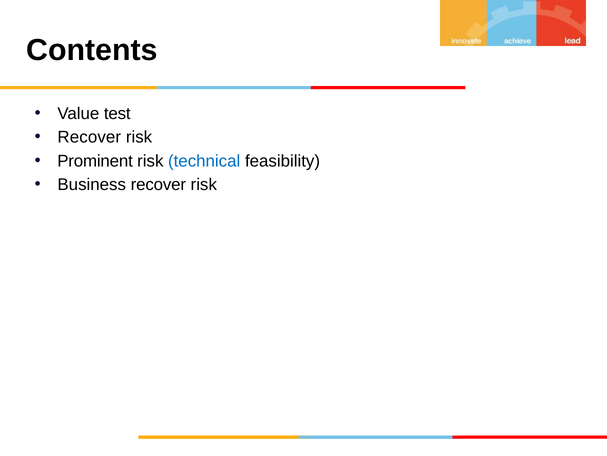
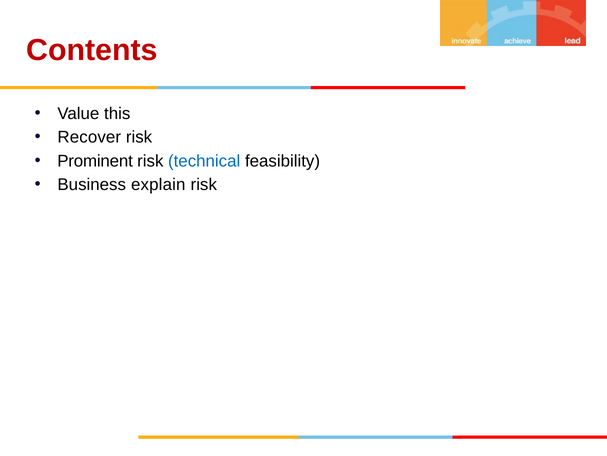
Contents colour: black -> red
test: test -> this
Business recover: recover -> explain
